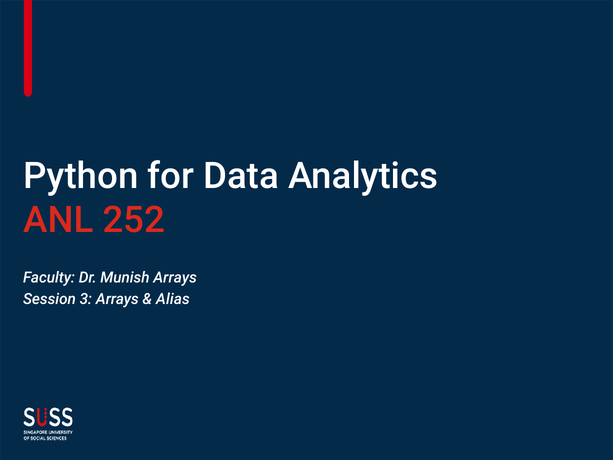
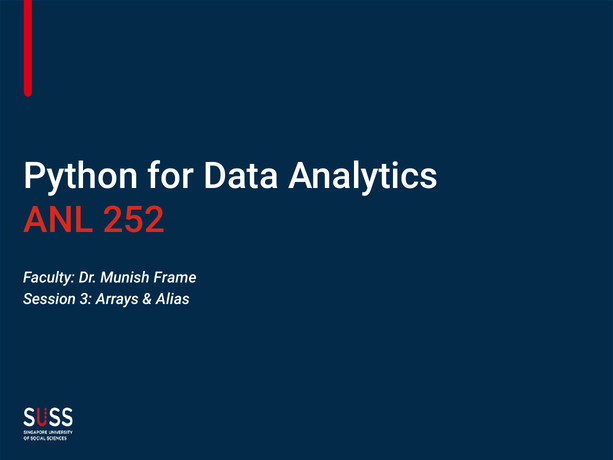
Munish Arrays: Arrays -> Frame
